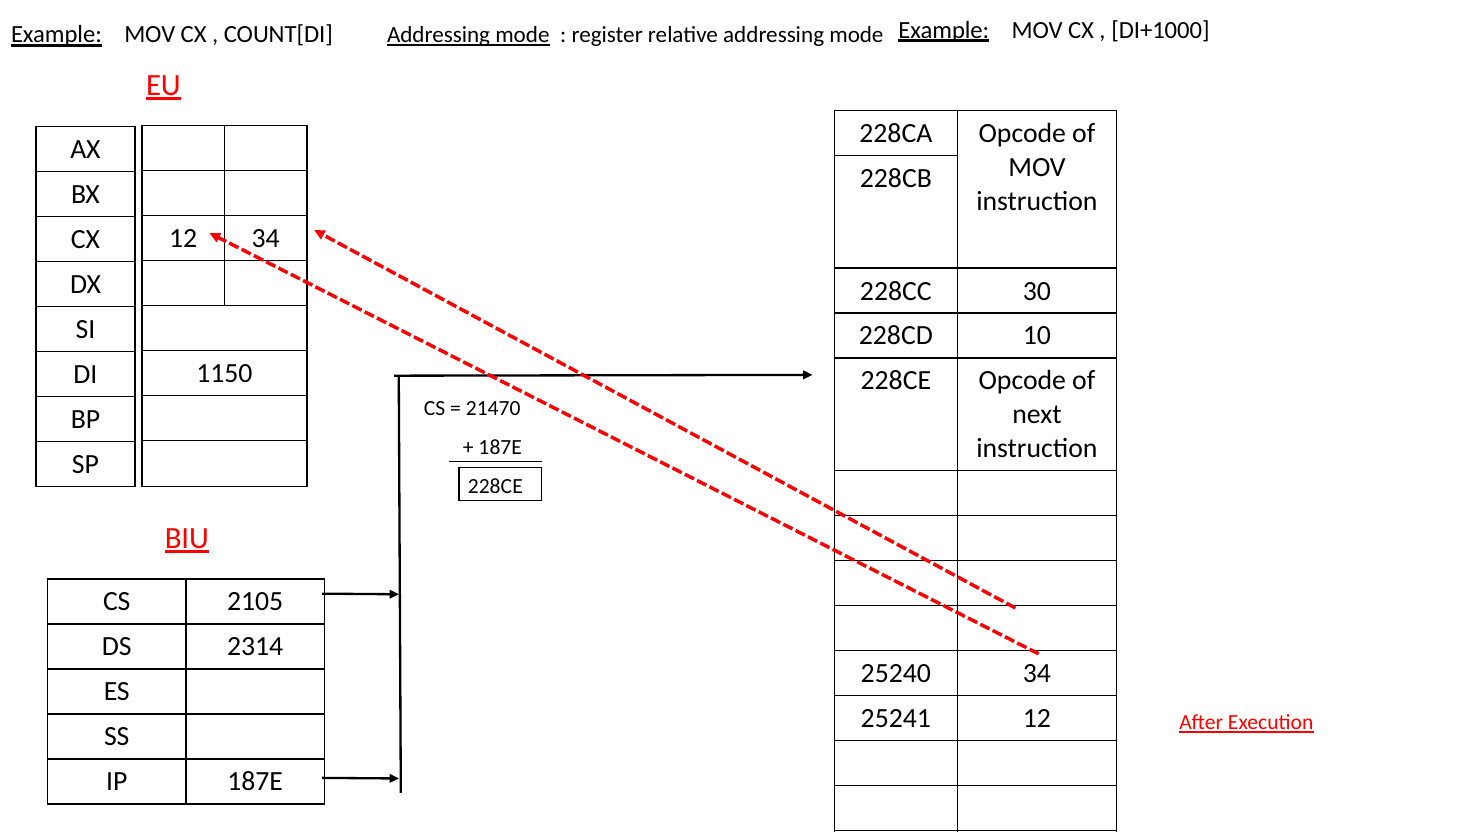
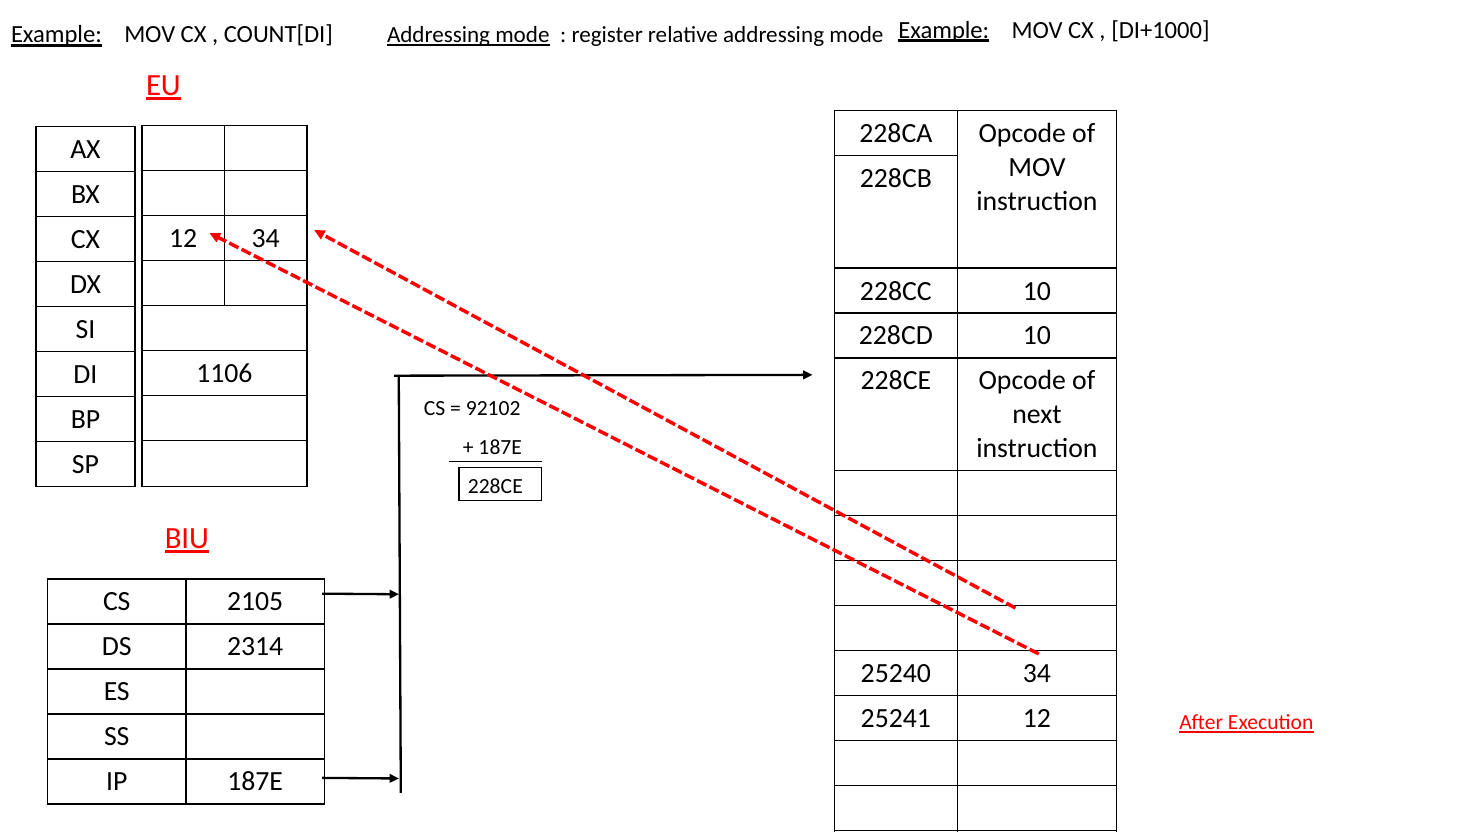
228CC 30: 30 -> 10
1150: 1150 -> 1106
21470: 21470 -> 92102
